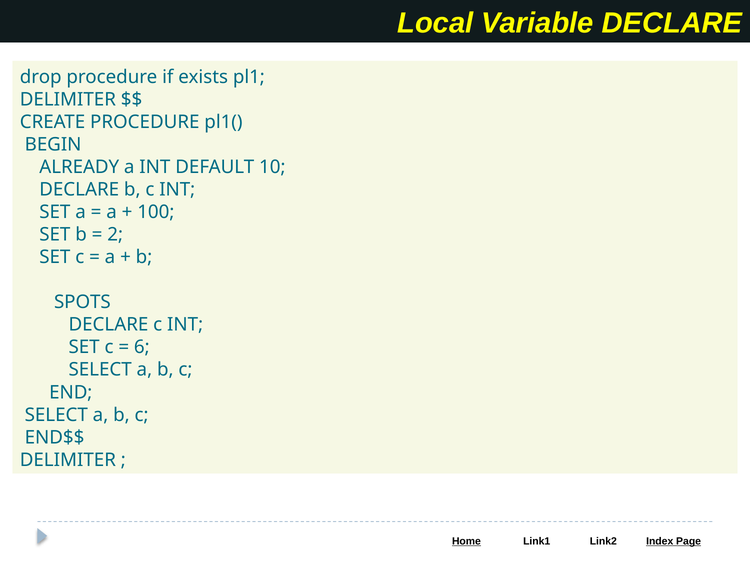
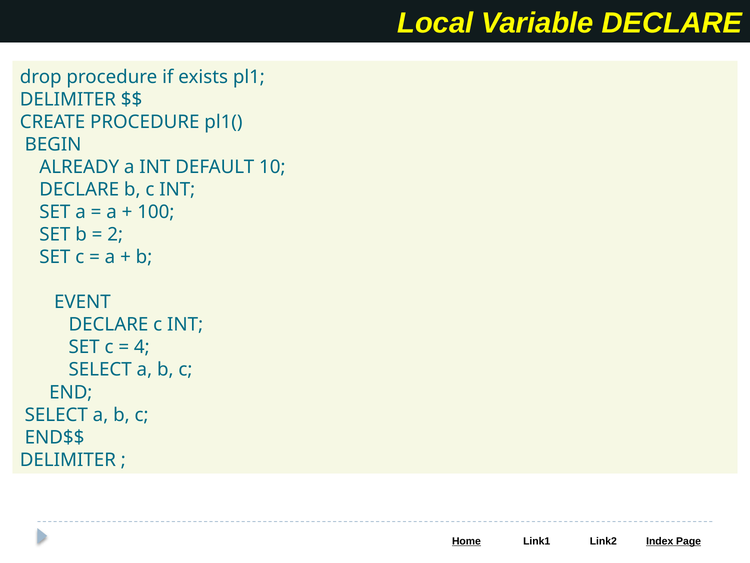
SPOTS: SPOTS -> EVENT
6: 6 -> 4
